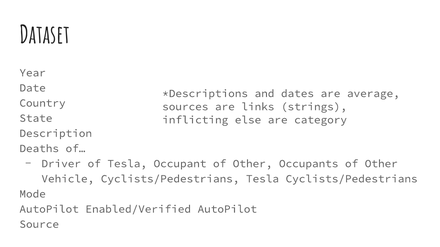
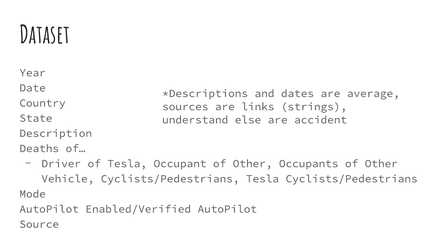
inflicting: inflicting -> understand
category: category -> accident
